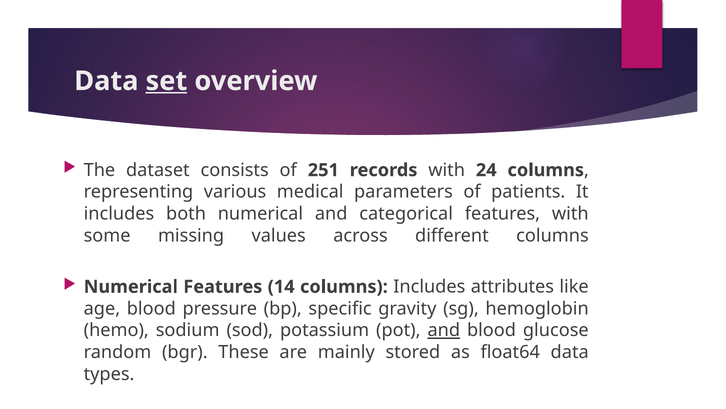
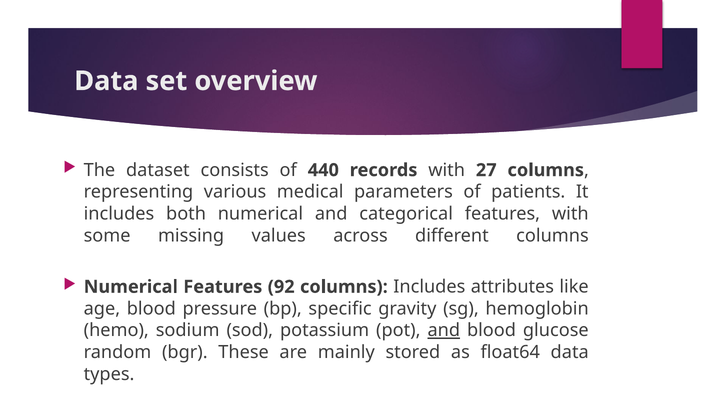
set underline: present -> none
251: 251 -> 440
24: 24 -> 27
14: 14 -> 92
